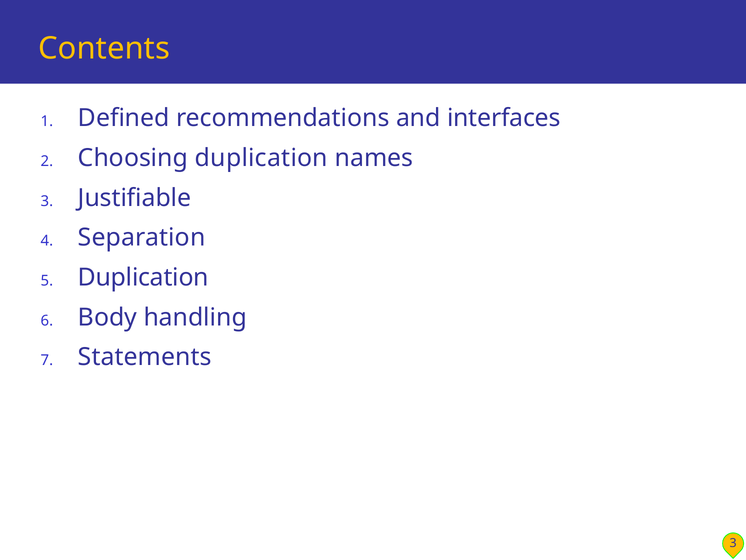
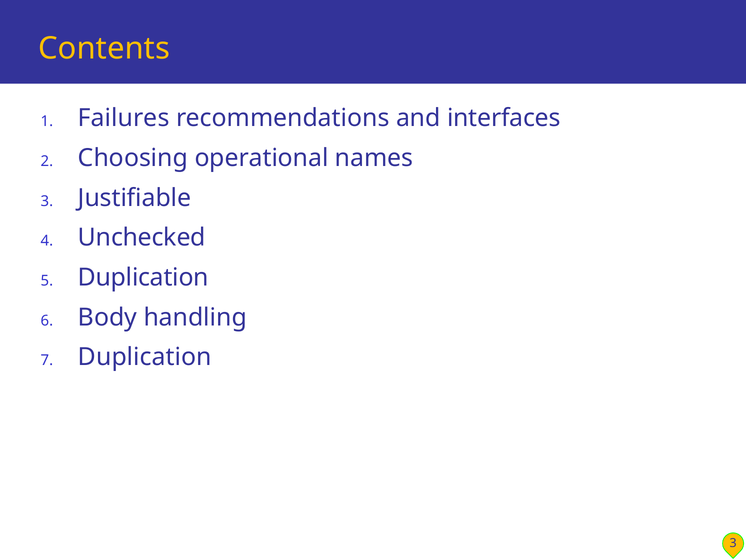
Defined: Defined -> Failures
Choosing duplication: duplication -> operational
Separation: Separation -> Unchecked
Statements at (145, 357): Statements -> Duplication
